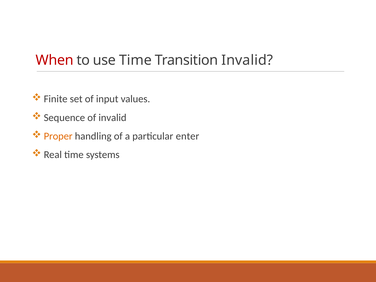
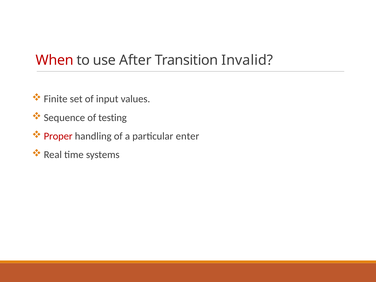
use Time: Time -> After
of invalid: invalid -> testing
Proper colour: orange -> red
